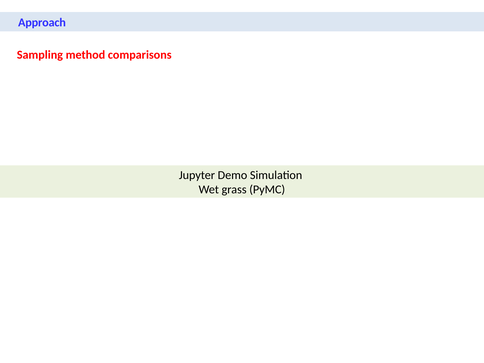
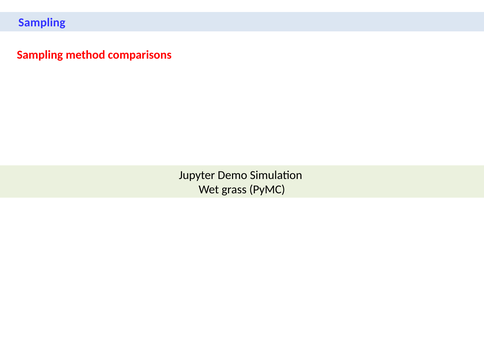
Approach at (42, 23): Approach -> Sampling
